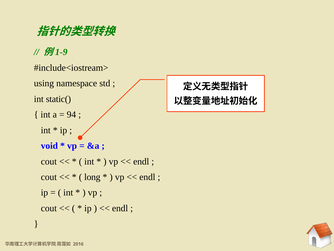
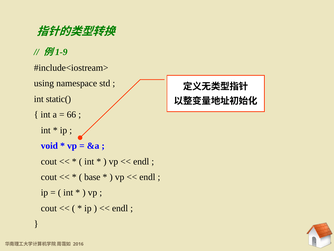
94: 94 -> 66
long: long -> base
